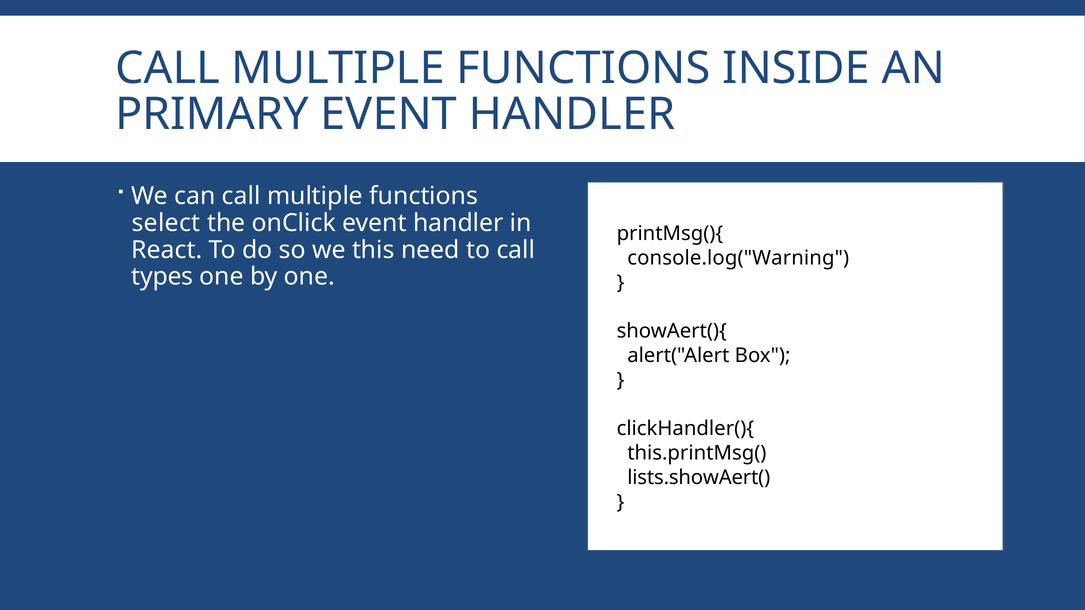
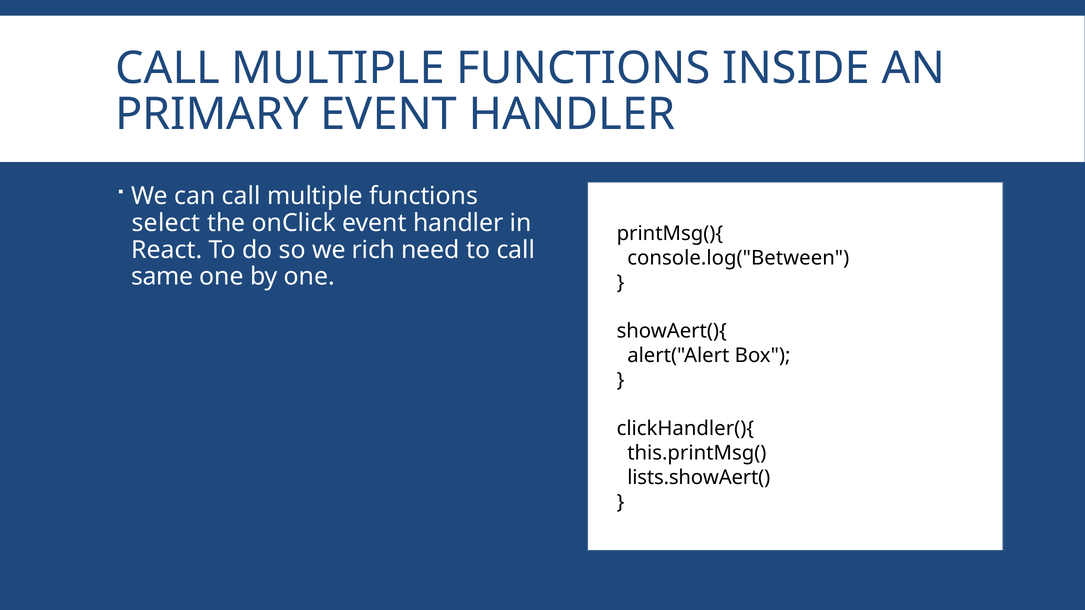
this: this -> rich
console.log("Warning: console.log("Warning -> console.log("Between
types: types -> same
